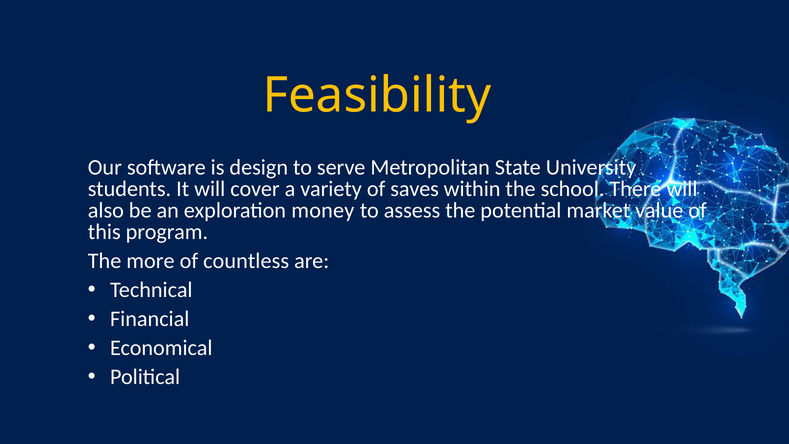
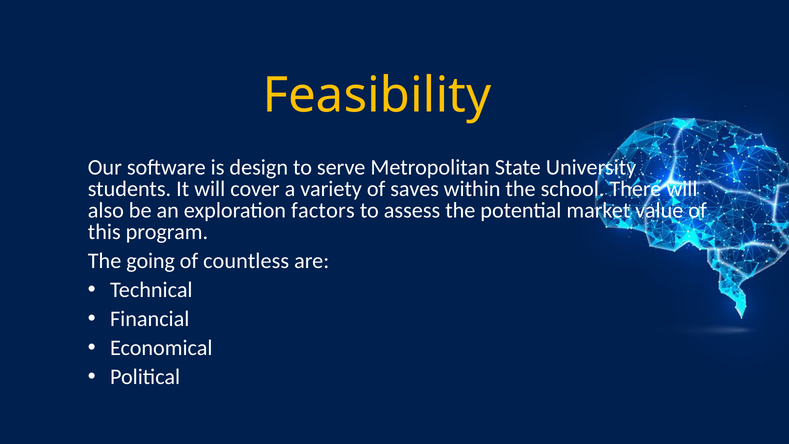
money: money -> factors
more: more -> going
